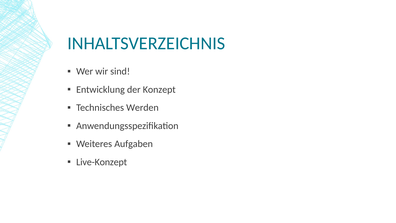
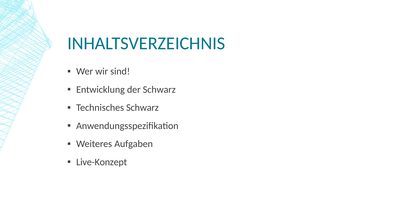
der Konzept: Konzept -> Schwarz
Technisches Werden: Werden -> Schwarz
